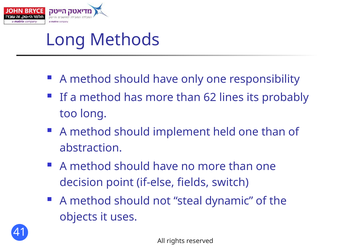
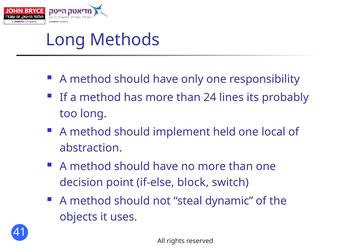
62: 62 -> 24
one than: than -> local
fields: fields -> block
